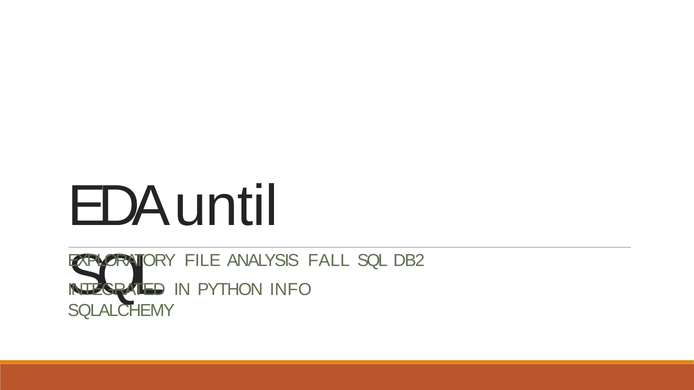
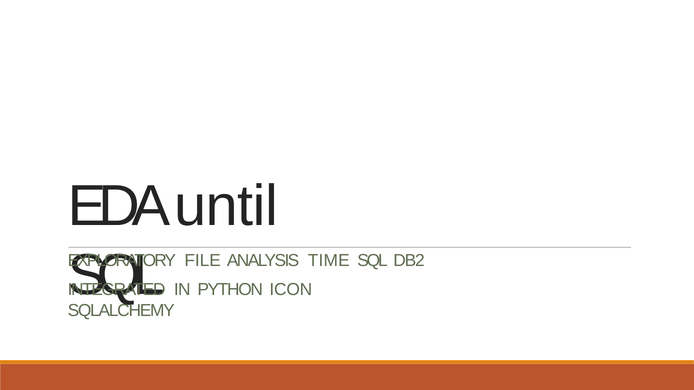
FALL: FALL -> TIME
INFO: INFO -> ICON
